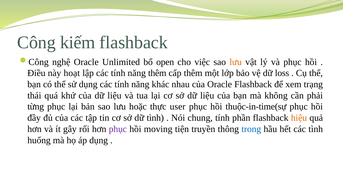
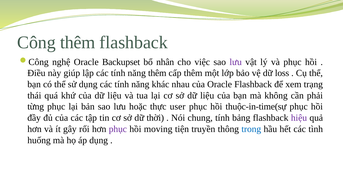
Công kiếm: kiếm -> thêm
Unlimited: Unlimited -> Backupset
open: open -> nhân
lưu at (236, 62) colour: orange -> purple
hoạt: hoạt -> giúp
dữ tình: tình -> thời
phần: phần -> bảng
hiệu colour: orange -> purple
